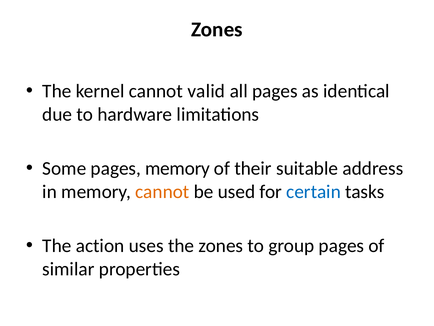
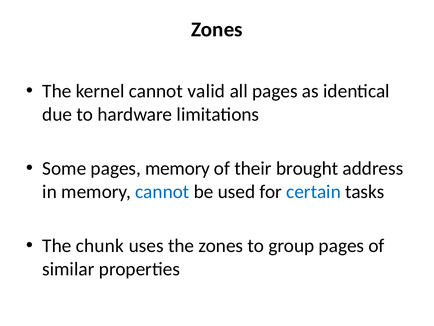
suitable: suitable -> brought
cannot at (162, 191) colour: orange -> blue
action: action -> chunk
